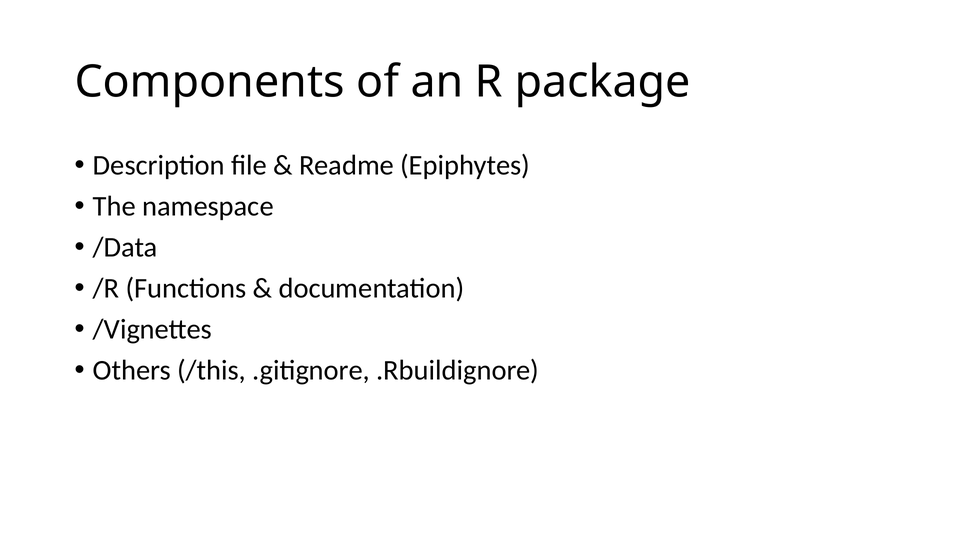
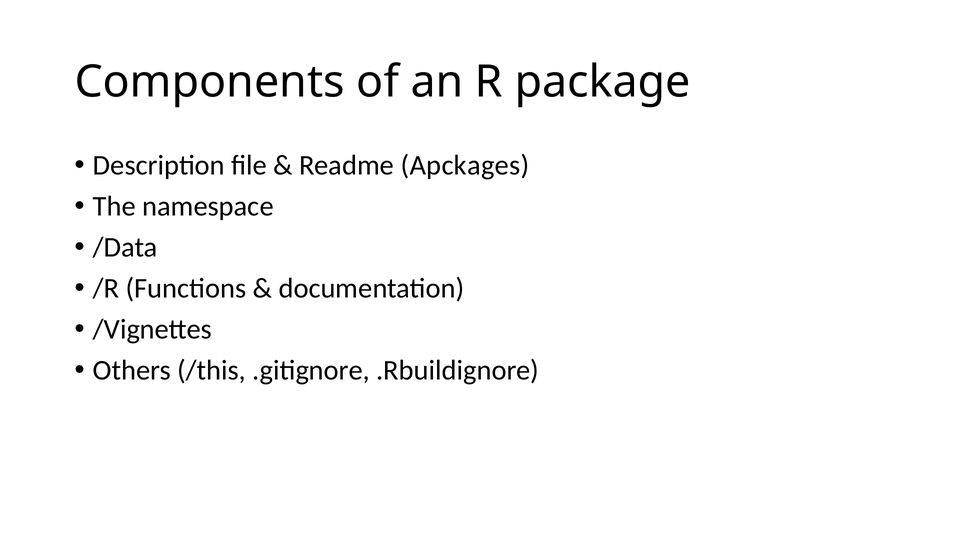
Epiphytes: Epiphytes -> Apckages
